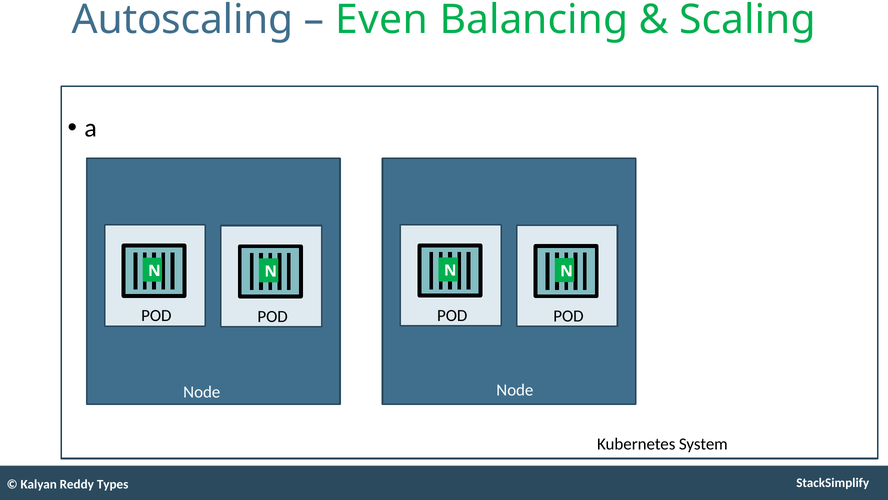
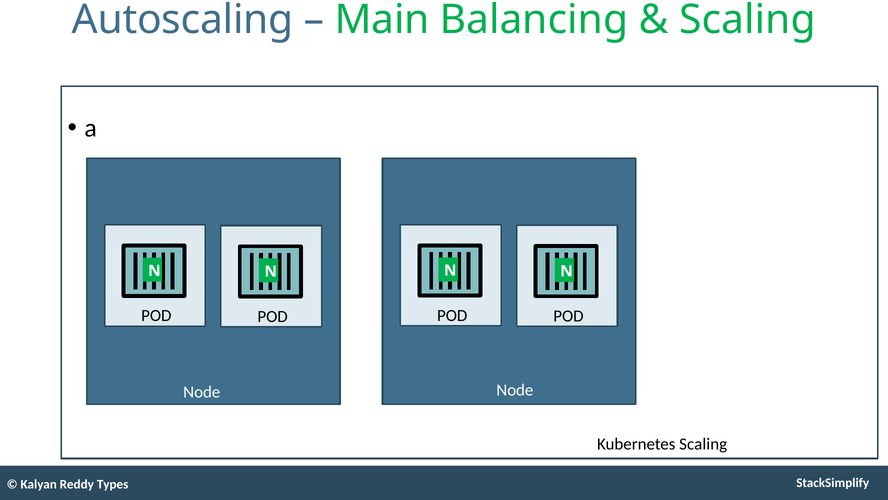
Even: Even -> Main
Kubernetes System: System -> Scaling
